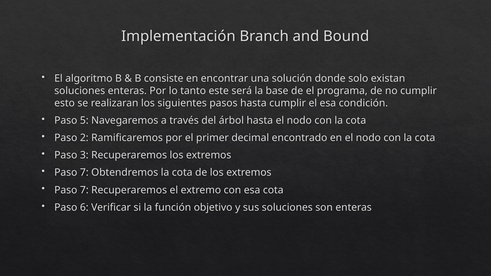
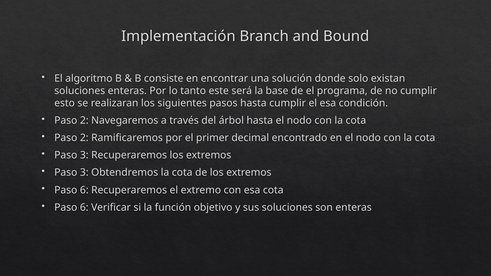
5 at (84, 120): 5 -> 2
7 at (84, 173): 7 -> 3
7 at (84, 190): 7 -> 6
